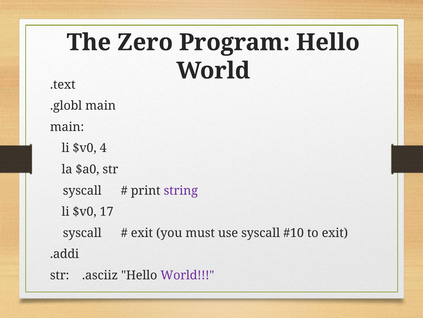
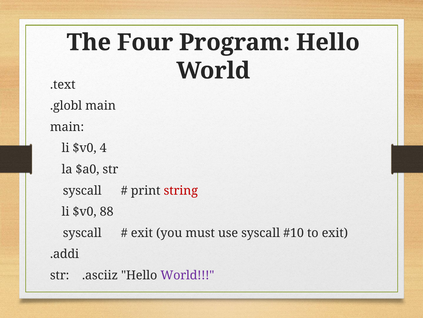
Zero: Zero -> Four
string colour: purple -> red
17: 17 -> 88
